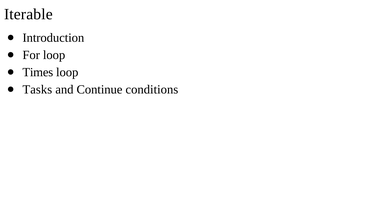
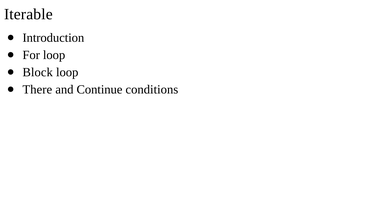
Times: Times -> Block
Tasks: Tasks -> There
